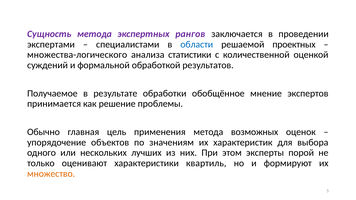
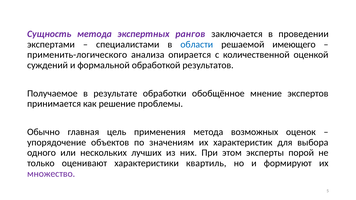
проектных: проектных -> имеющего
множества-логического: множества-логического -> применить-логического
статистики: статистики -> опирается
множество colour: orange -> purple
